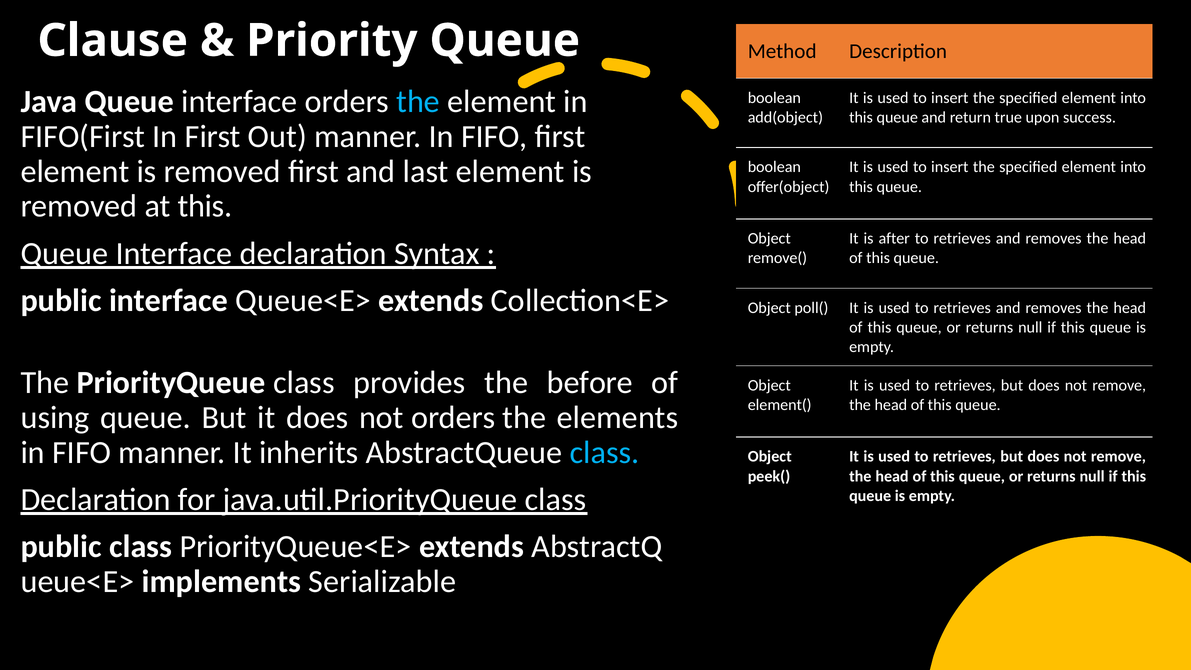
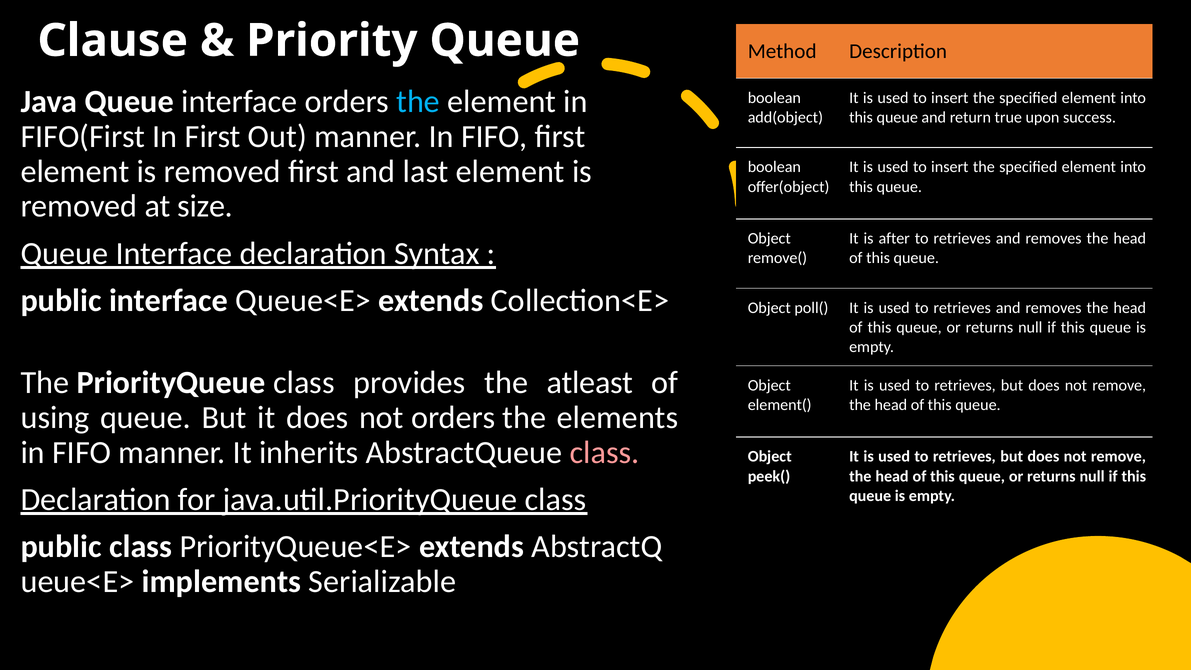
at this: this -> size
before: before -> atleast
class at (605, 452) colour: light blue -> pink
